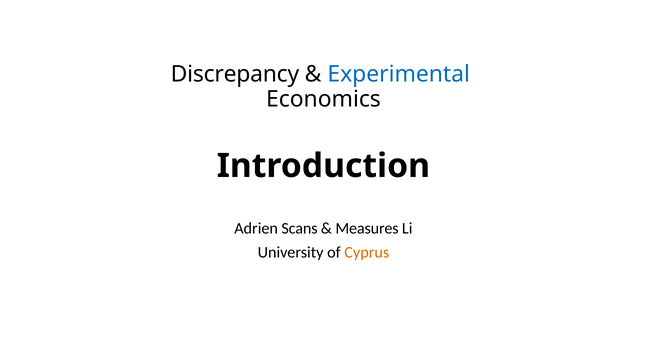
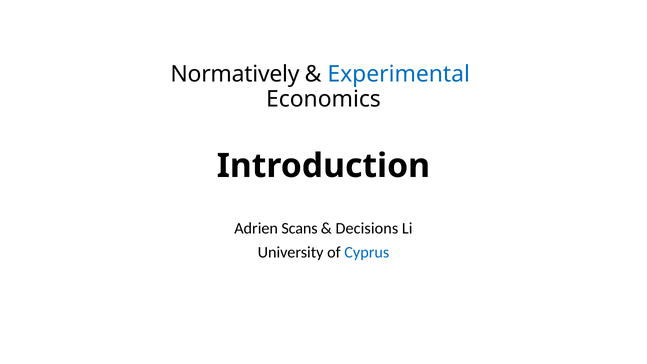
Discrepancy: Discrepancy -> Normatively
Measures: Measures -> Decisions
Cyprus colour: orange -> blue
